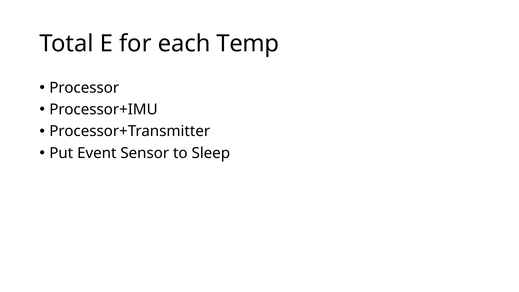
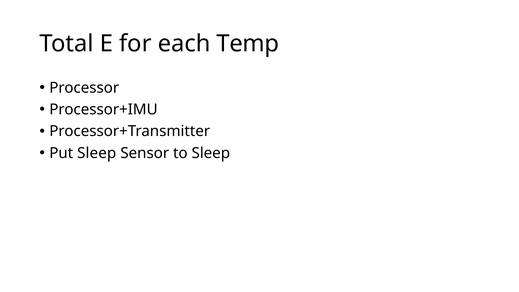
Put Event: Event -> Sleep
